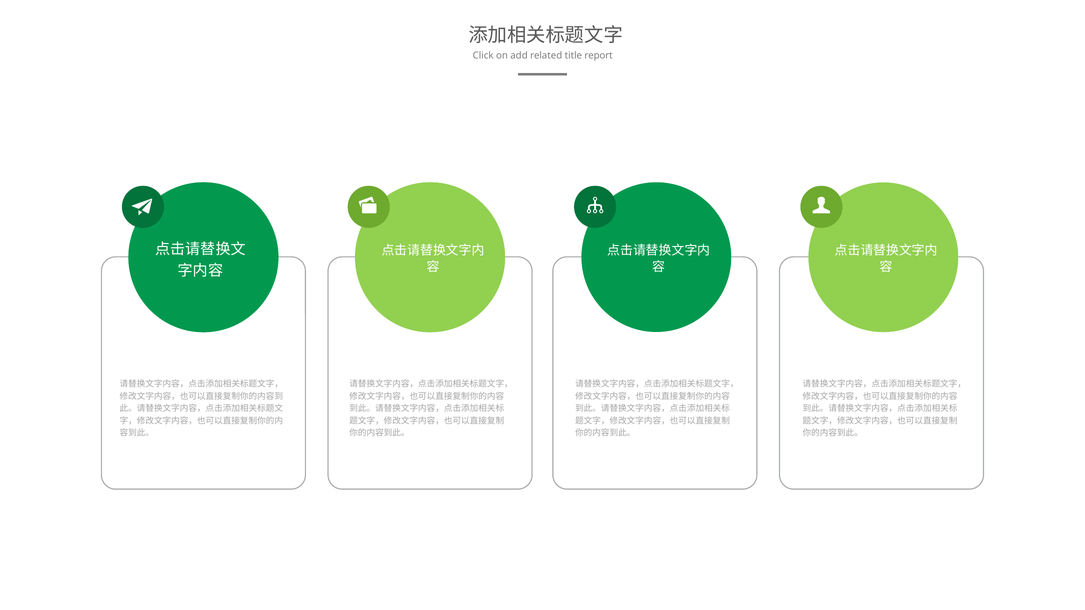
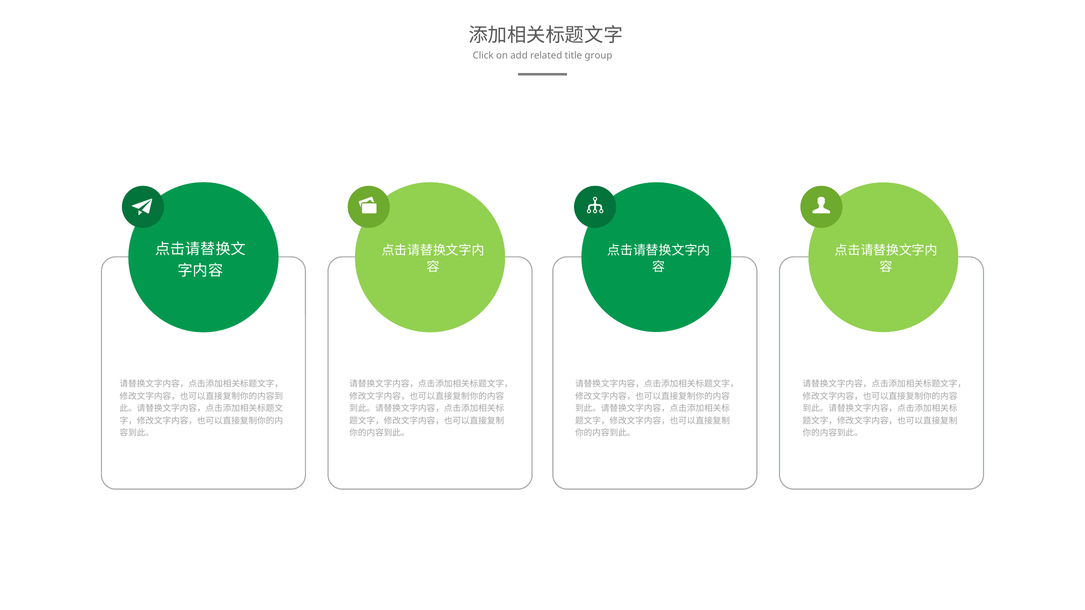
report: report -> group
